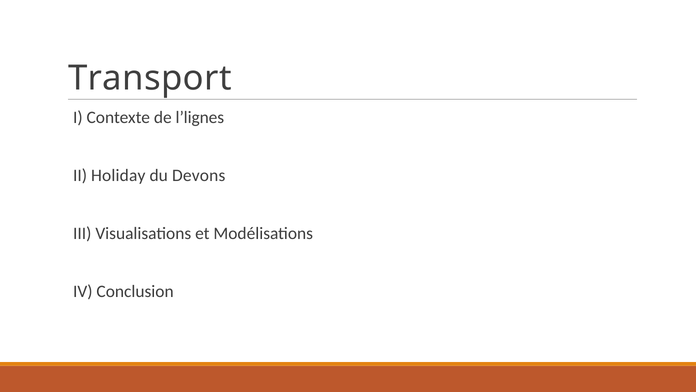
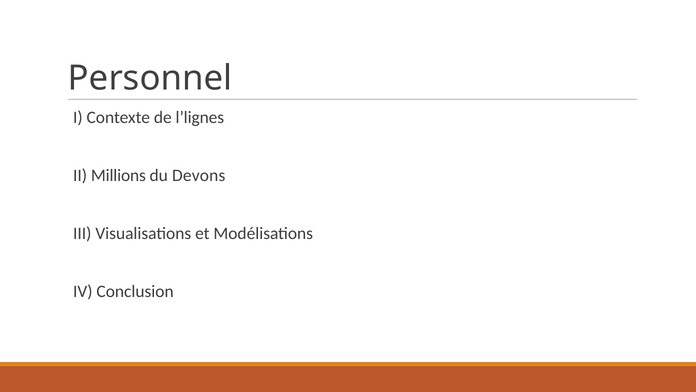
Transport: Transport -> Personnel
Holiday: Holiday -> Millions
